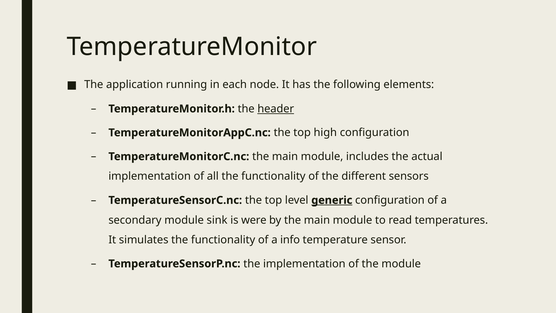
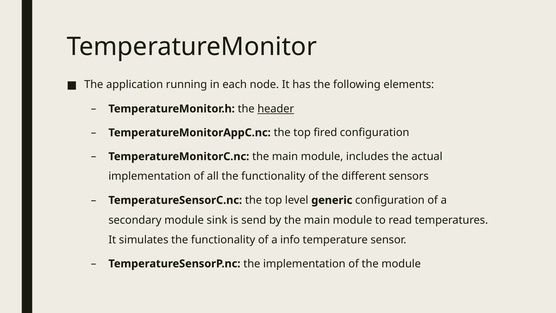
high: high -> fired
generic underline: present -> none
were: were -> send
